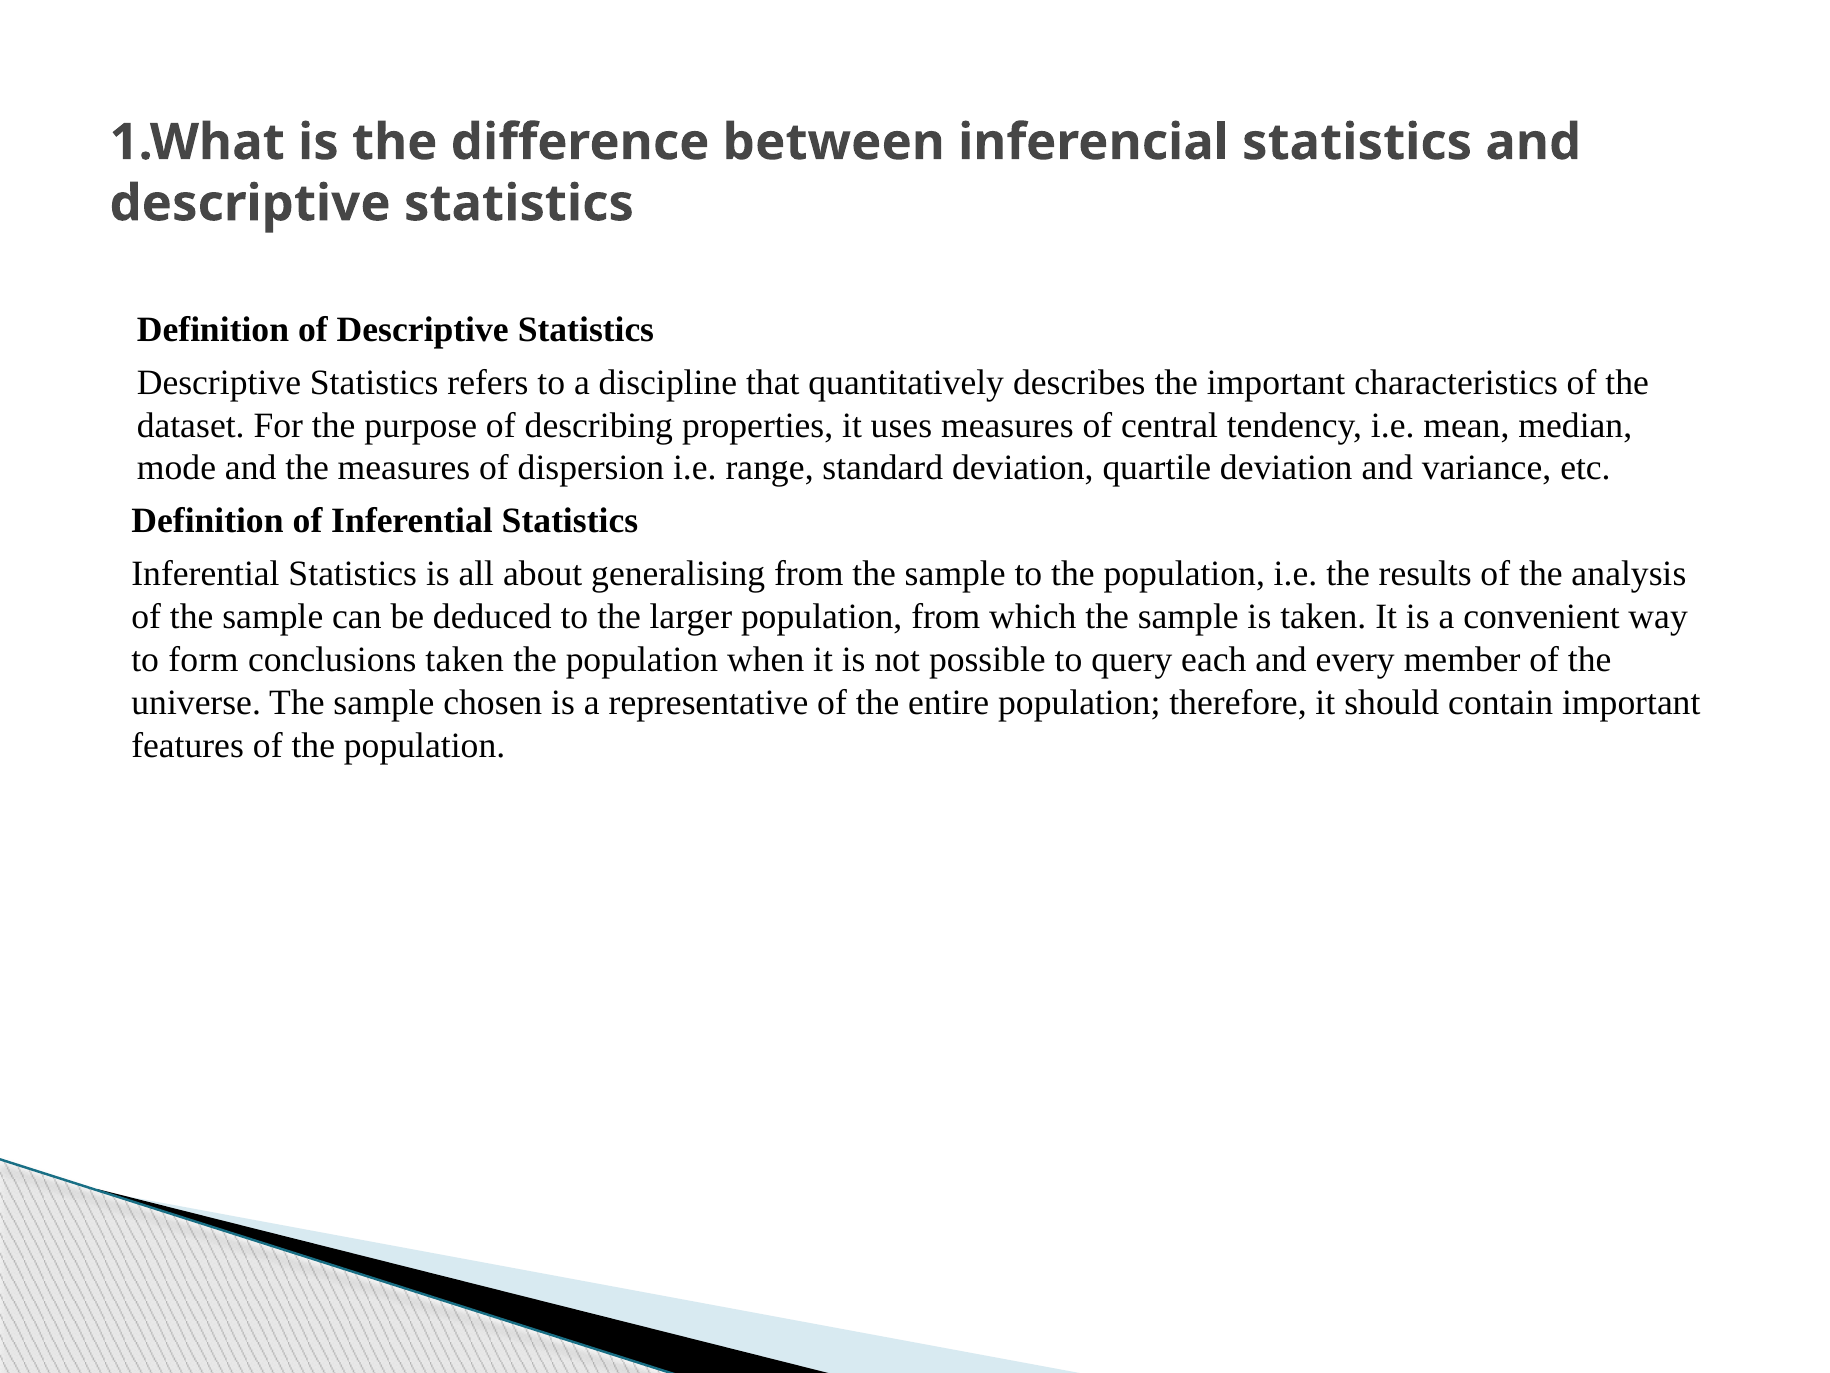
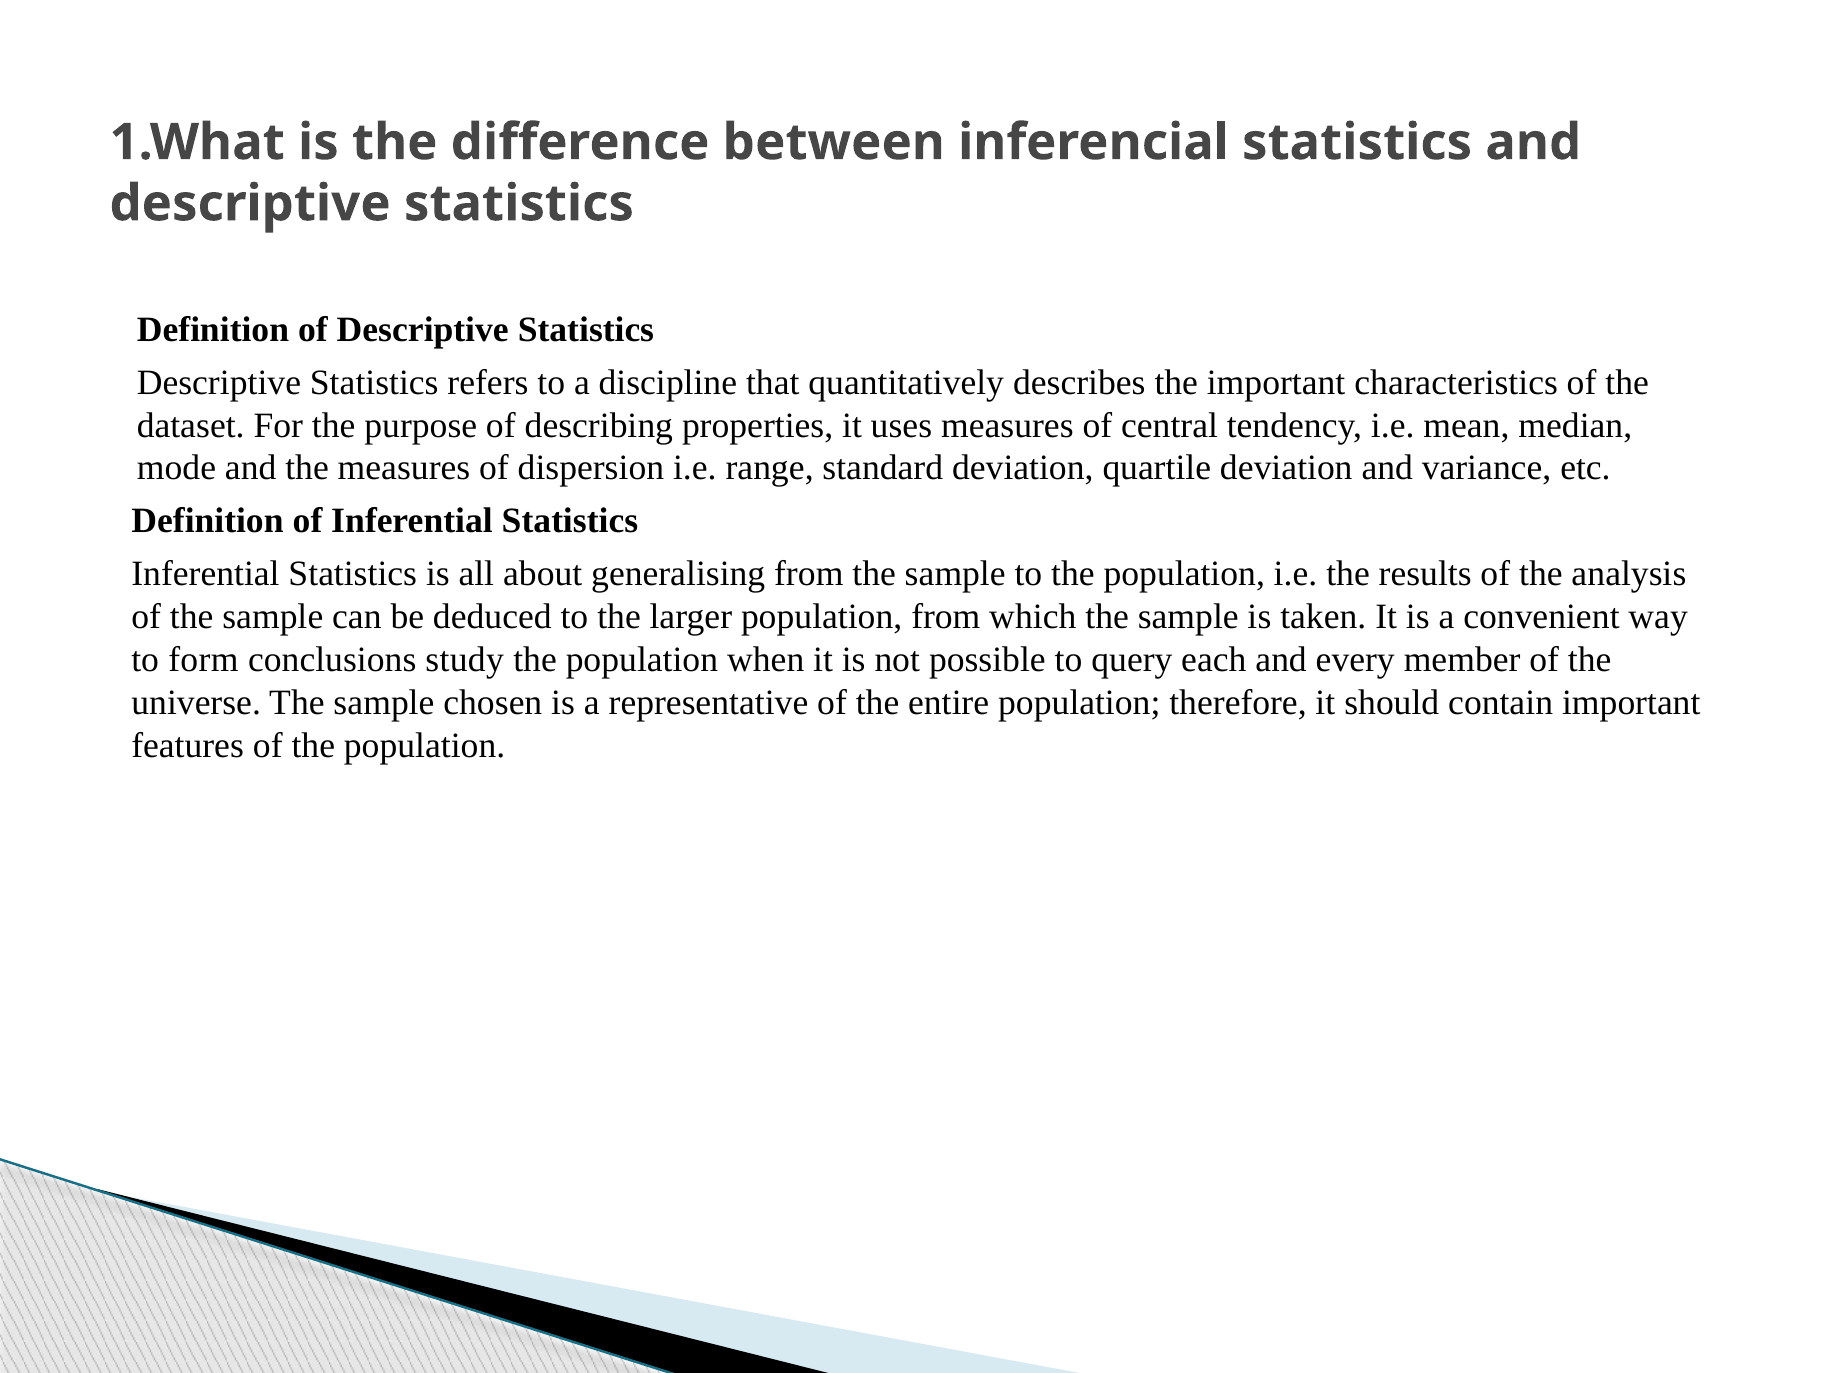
conclusions taken: taken -> study
